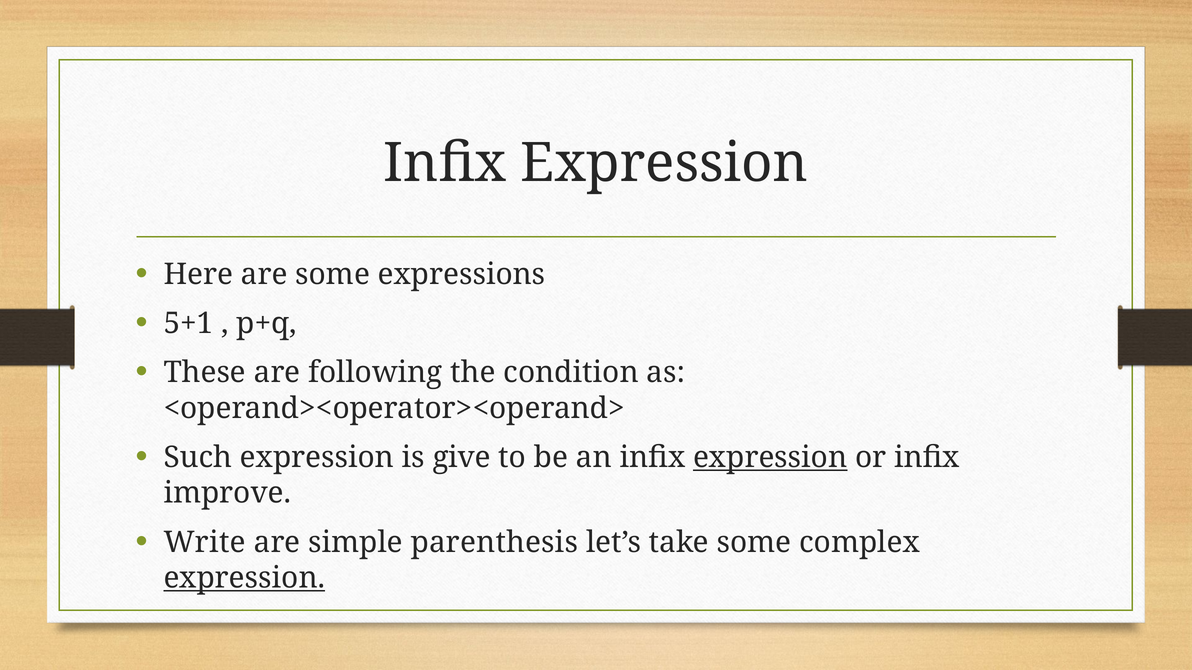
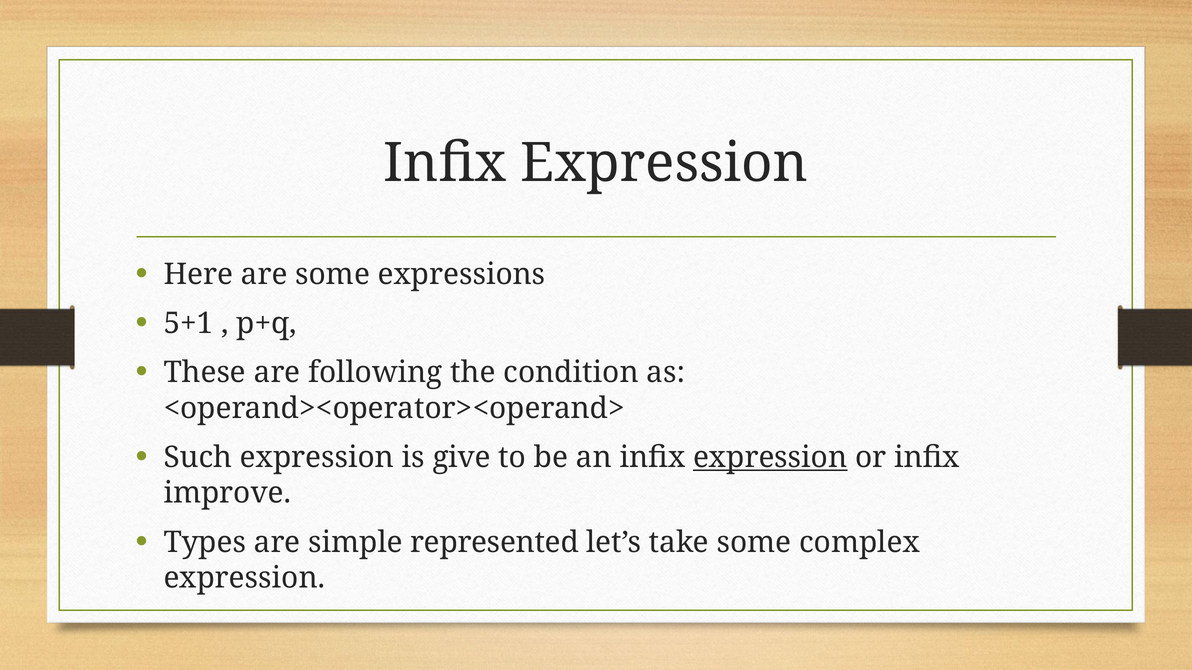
Write: Write -> Types
parenthesis: parenthesis -> represented
expression at (244, 578) underline: present -> none
